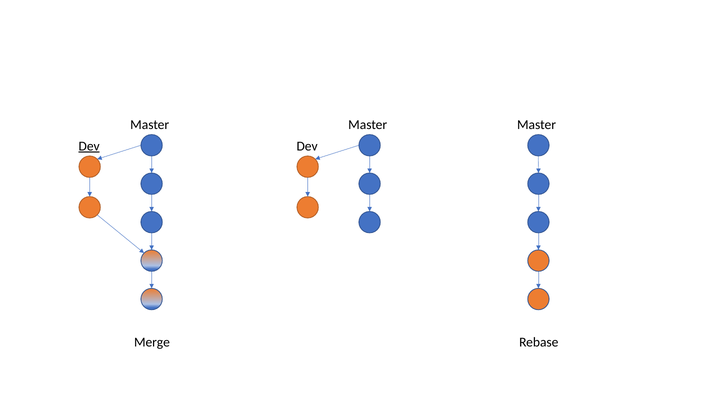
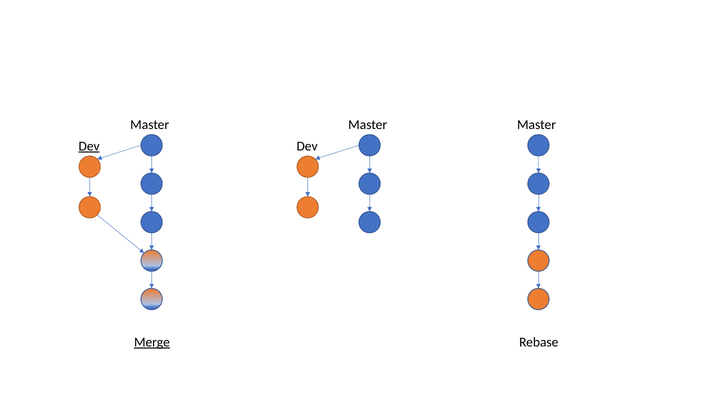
Merge underline: none -> present
